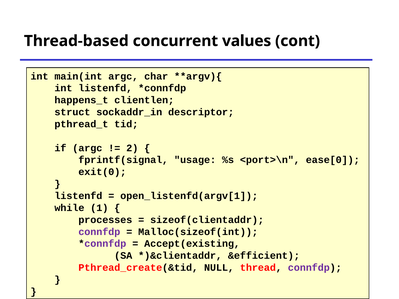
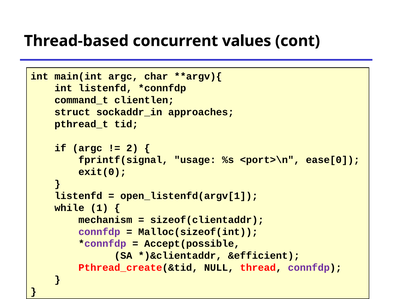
happens_t: happens_t -> command_t
descriptor: descriptor -> approaches
processes: processes -> mechanism
Accept(existing: Accept(existing -> Accept(possible
